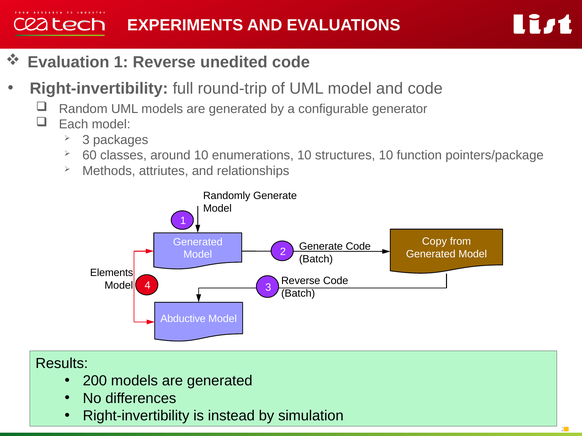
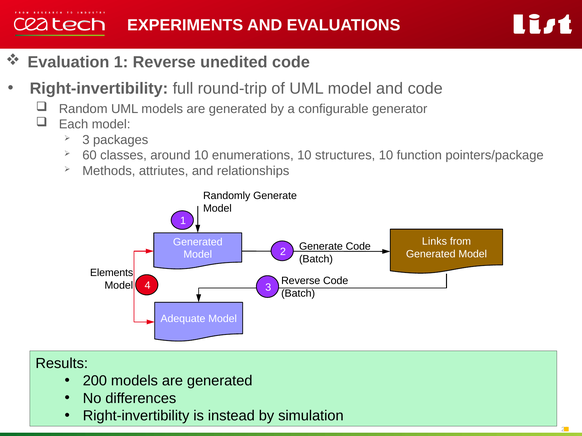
Copy: Copy -> Links
Abductive: Abductive -> Adequate
